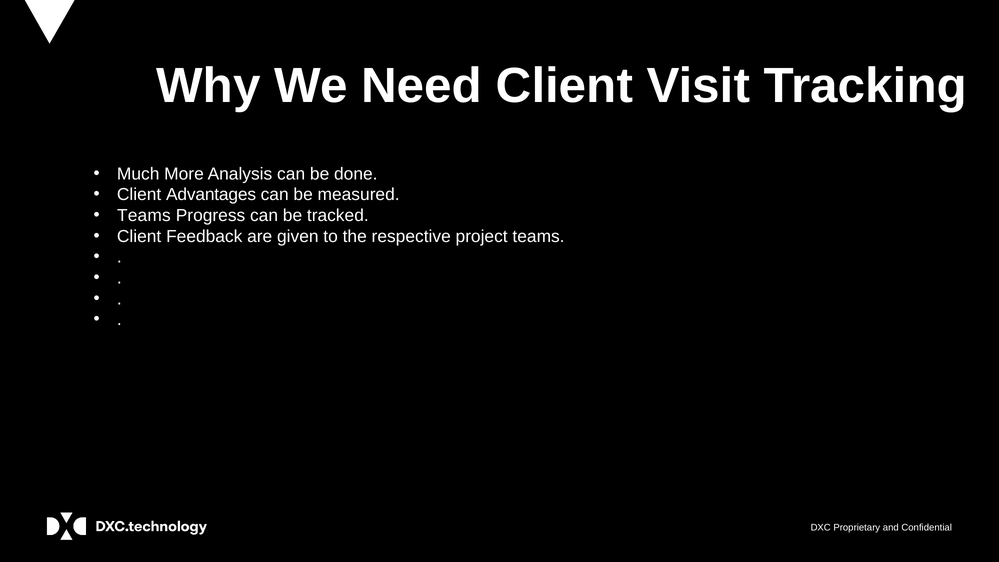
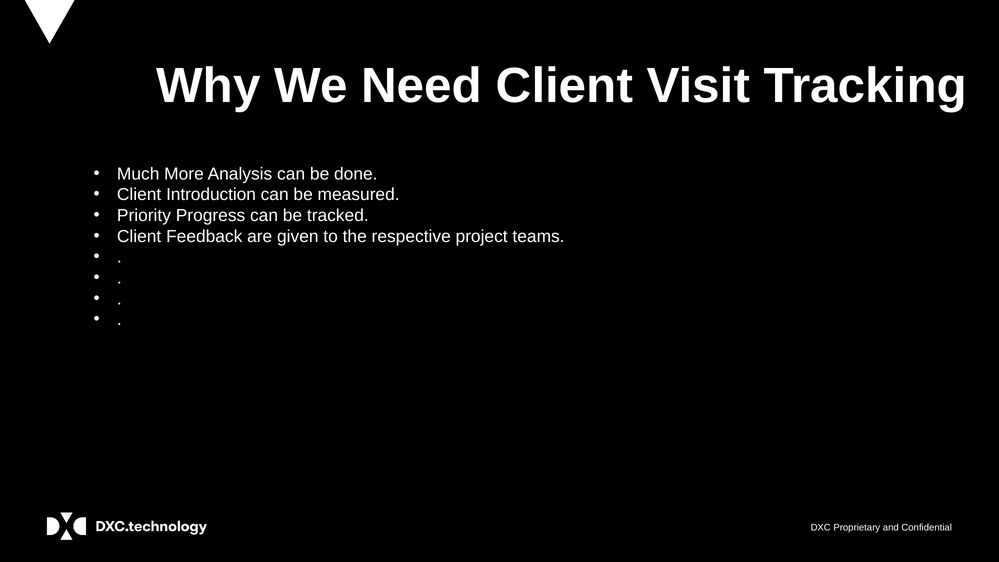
Advantages: Advantages -> Introduction
Teams at (144, 216): Teams -> Priority
